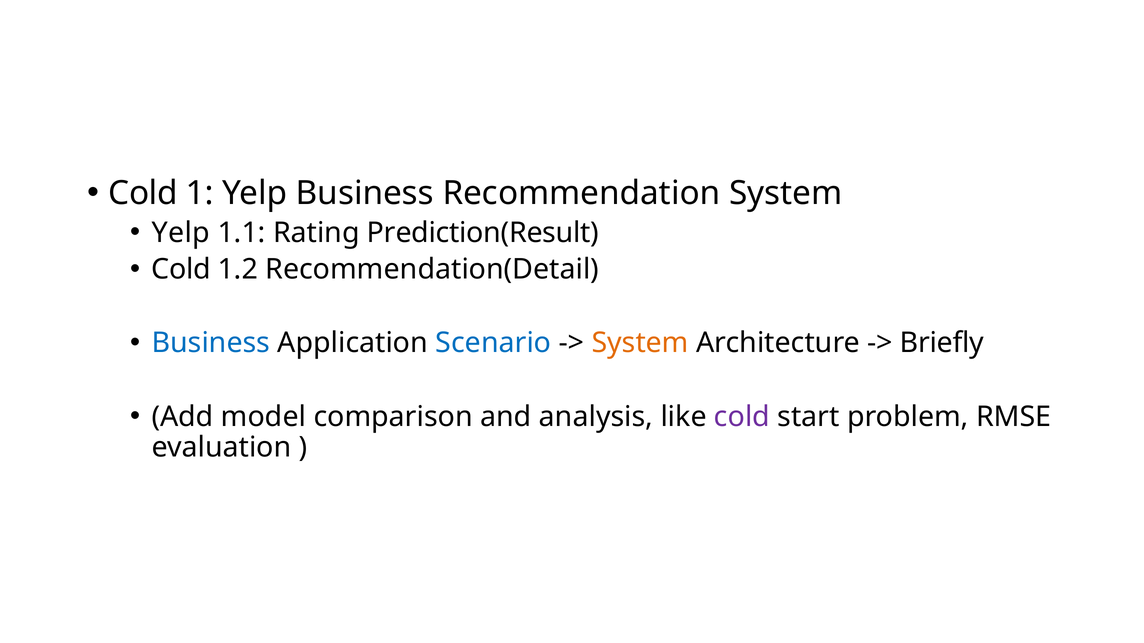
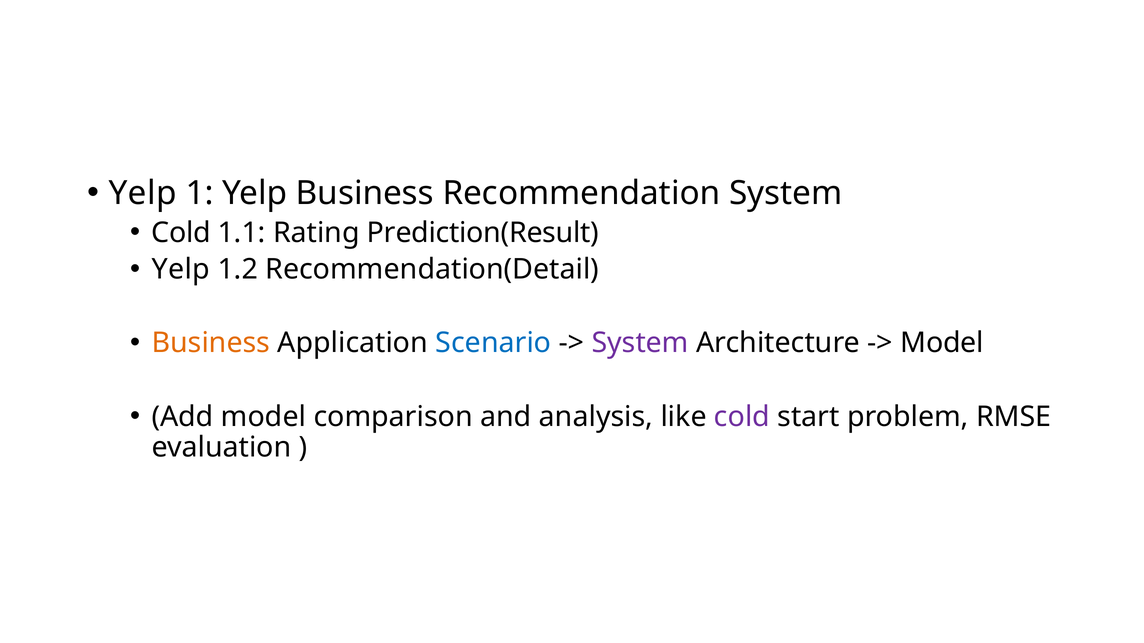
Cold at (143, 193): Cold -> Yelp
Yelp at (181, 233): Yelp -> Cold
Cold at (181, 270): Cold -> Yelp
Business at (211, 343) colour: blue -> orange
System at (640, 343) colour: orange -> purple
Briefly at (942, 343): Briefly -> Model
